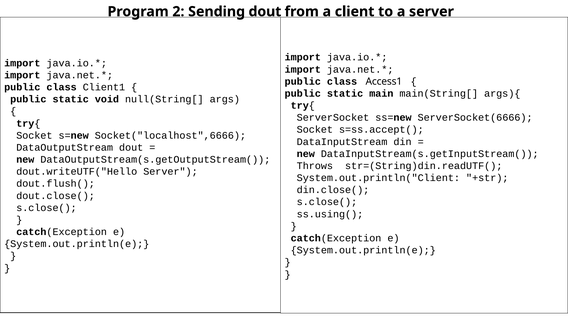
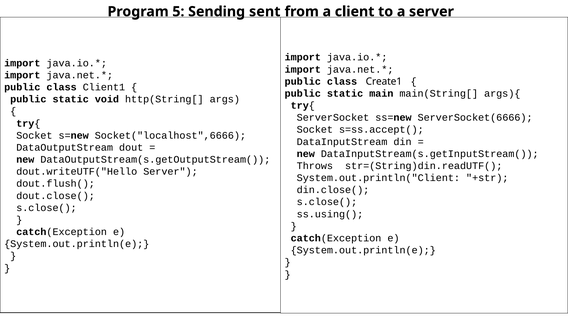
2: 2 -> 5
Sending dout: dout -> sent
Access1: Access1 -> Create1
null(String[: null(String[ -> http(String[
